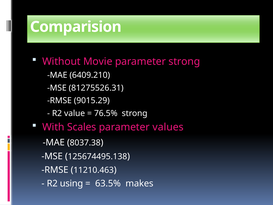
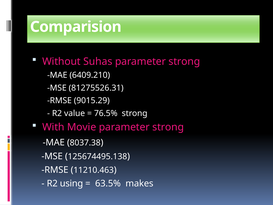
Movie: Movie -> Suhas
Scales: Scales -> Movie
values at (168, 127): values -> strong
